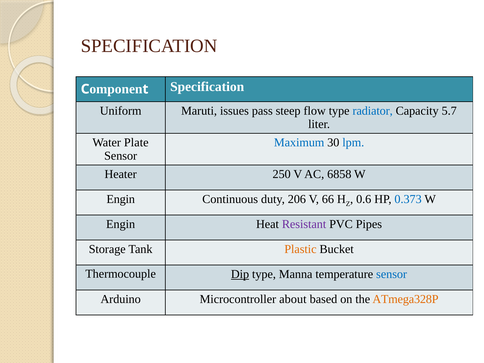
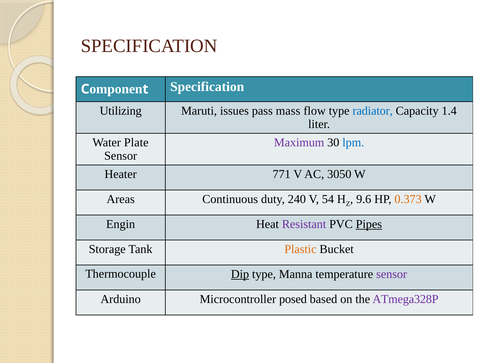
Uniform: Uniform -> Utilizing
steep: steep -> mass
5.7: 5.7 -> 1.4
Maximum colour: blue -> purple
250: 250 -> 771
6858: 6858 -> 3050
Engin at (121, 199): Engin -> Areas
206: 206 -> 240
66: 66 -> 54
0.6: 0.6 -> 9.6
0.373 colour: blue -> orange
Pipes underline: none -> present
sensor at (392, 274) colour: blue -> purple
about: about -> posed
ATmega328P colour: orange -> purple
